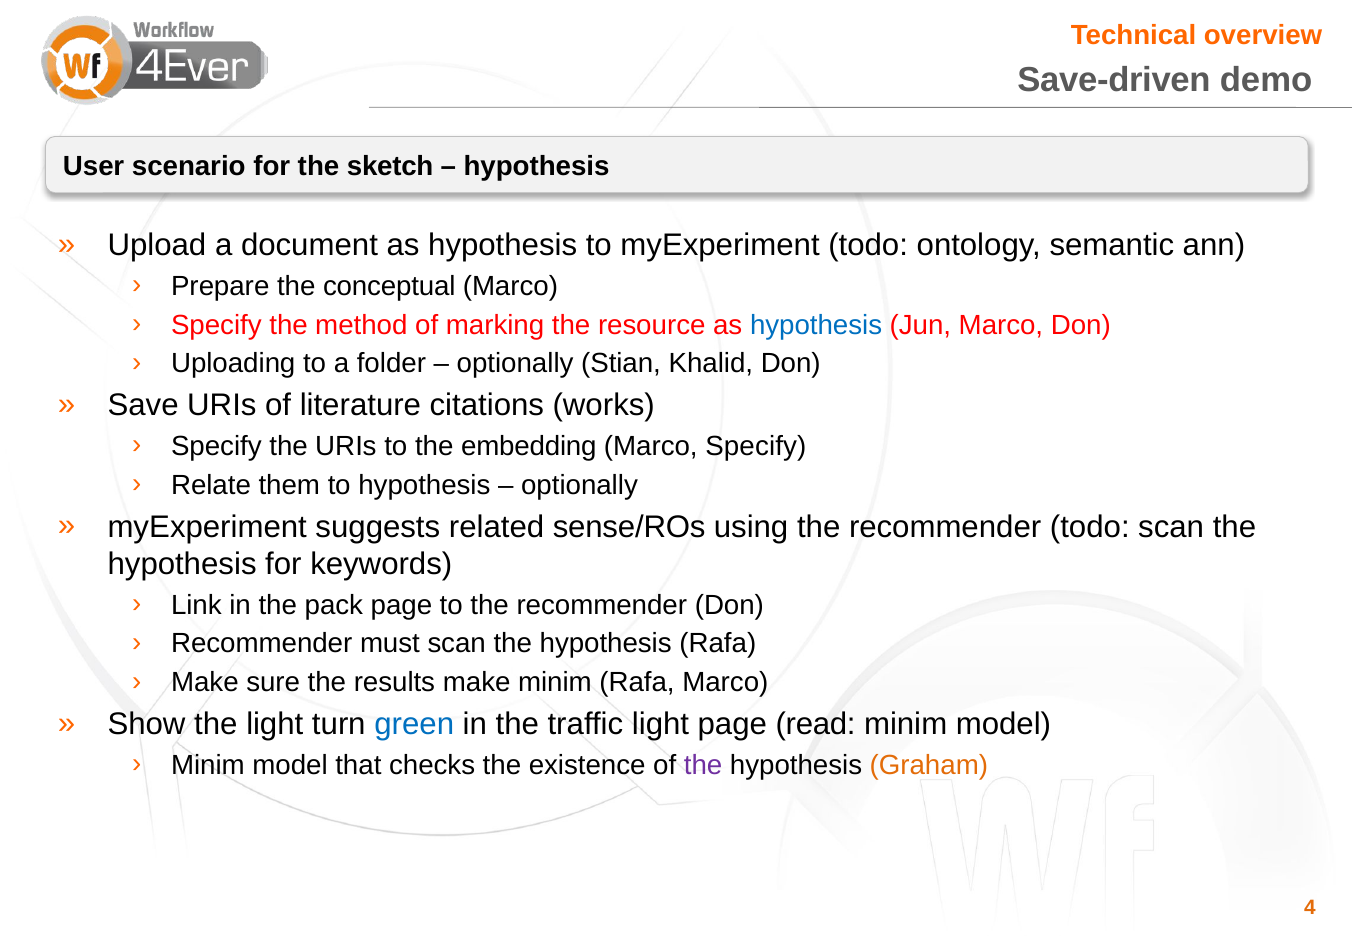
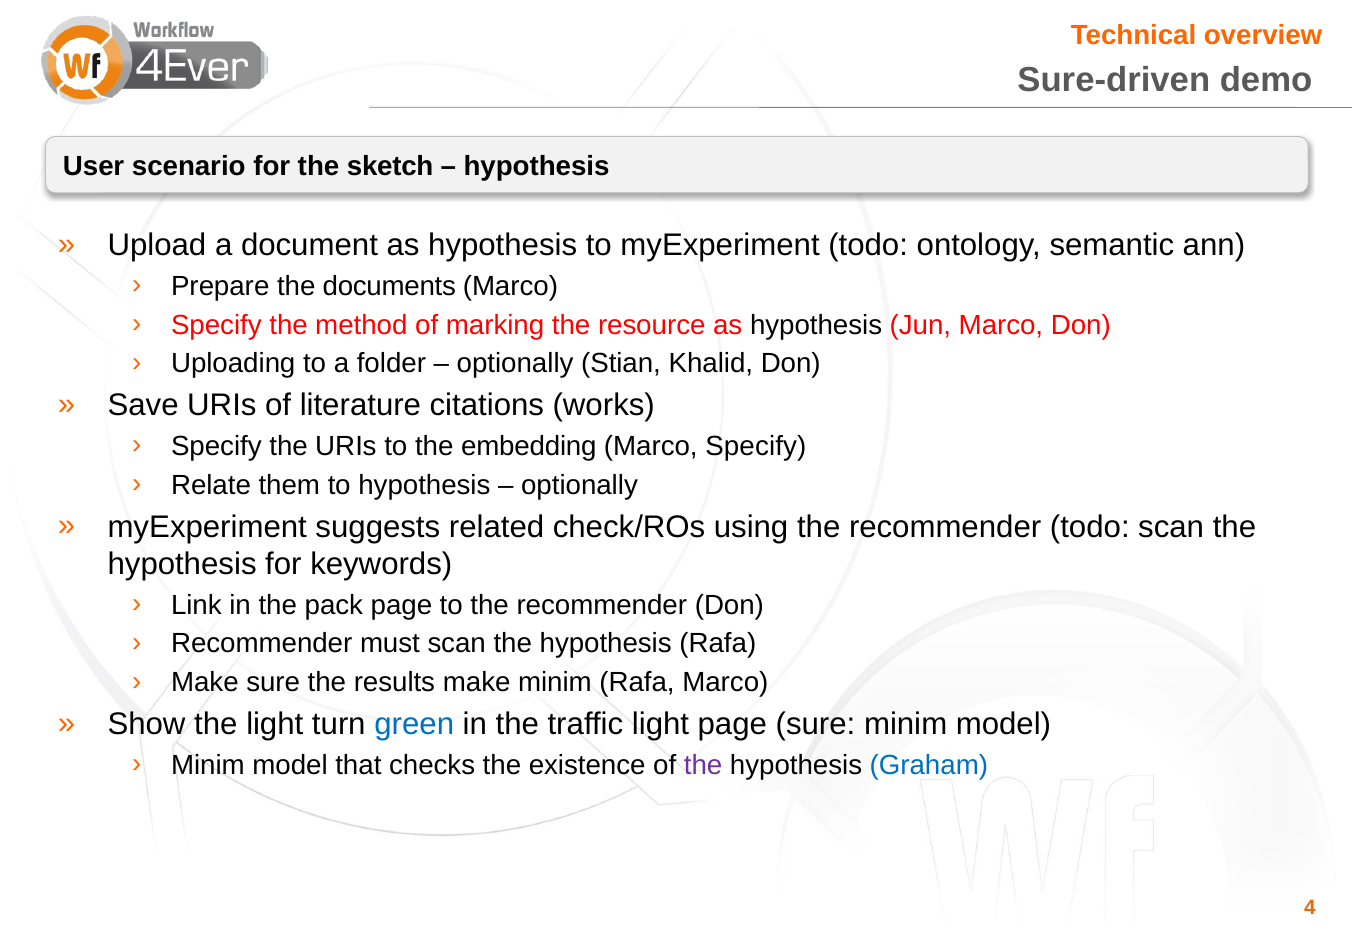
Save-driven: Save-driven -> Sure-driven
conceptual: conceptual -> documents
hypothesis at (816, 325) colour: blue -> black
sense/ROs: sense/ROs -> check/ROs
page read: read -> sure
Graham colour: orange -> blue
